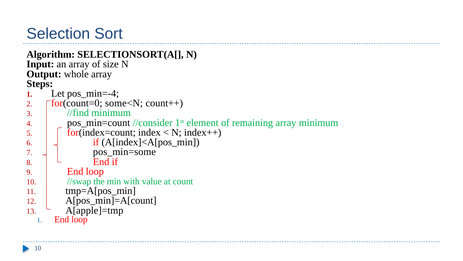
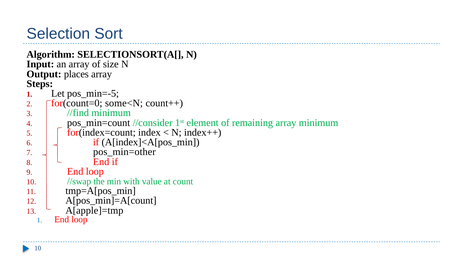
whole: whole -> places
pos_min=-4: pos_min=-4 -> pos_min=-5
pos_min=some: pos_min=some -> pos_min=other
